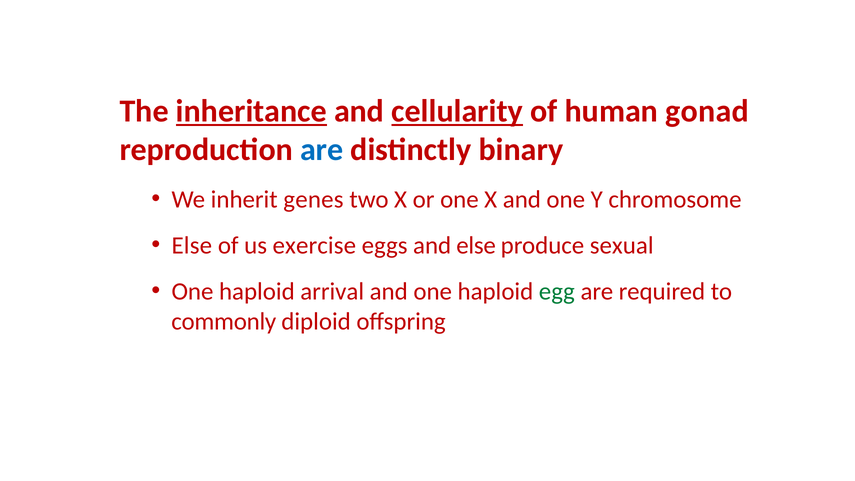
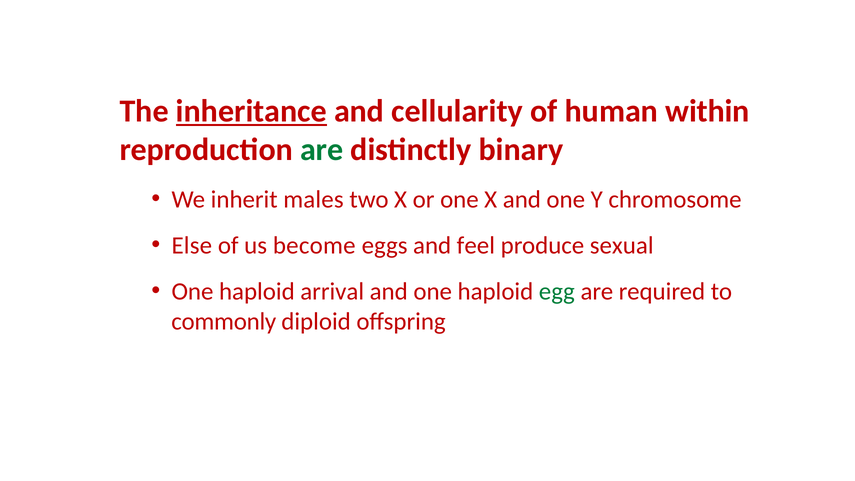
cellularity underline: present -> none
gonad: gonad -> within
are at (322, 150) colour: blue -> green
genes: genes -> males
exercise: exercise -> become
and else: else -> feel
